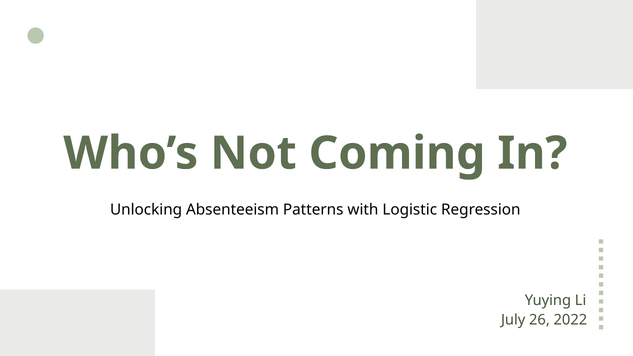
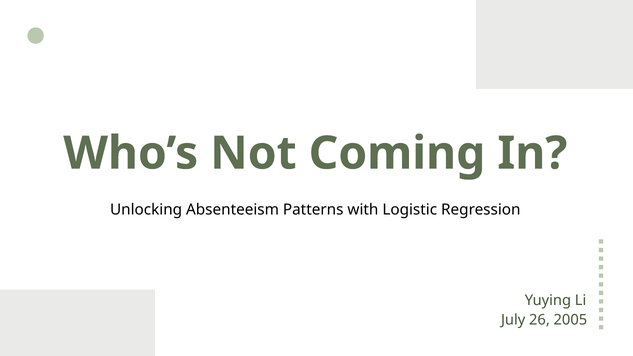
2022: 2022 -> 2005
